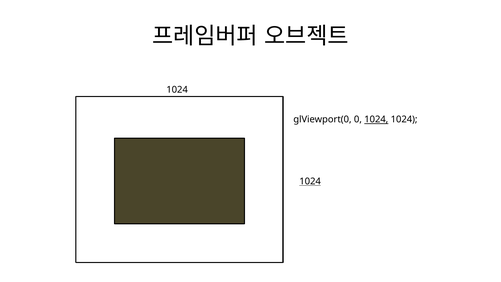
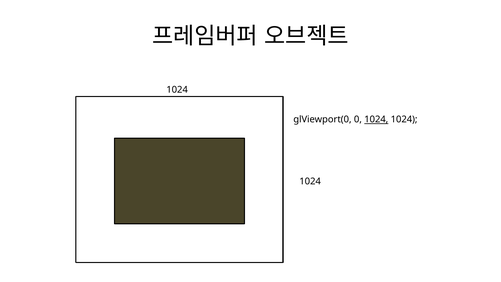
1024 at (310, 181) underline: present -> none
